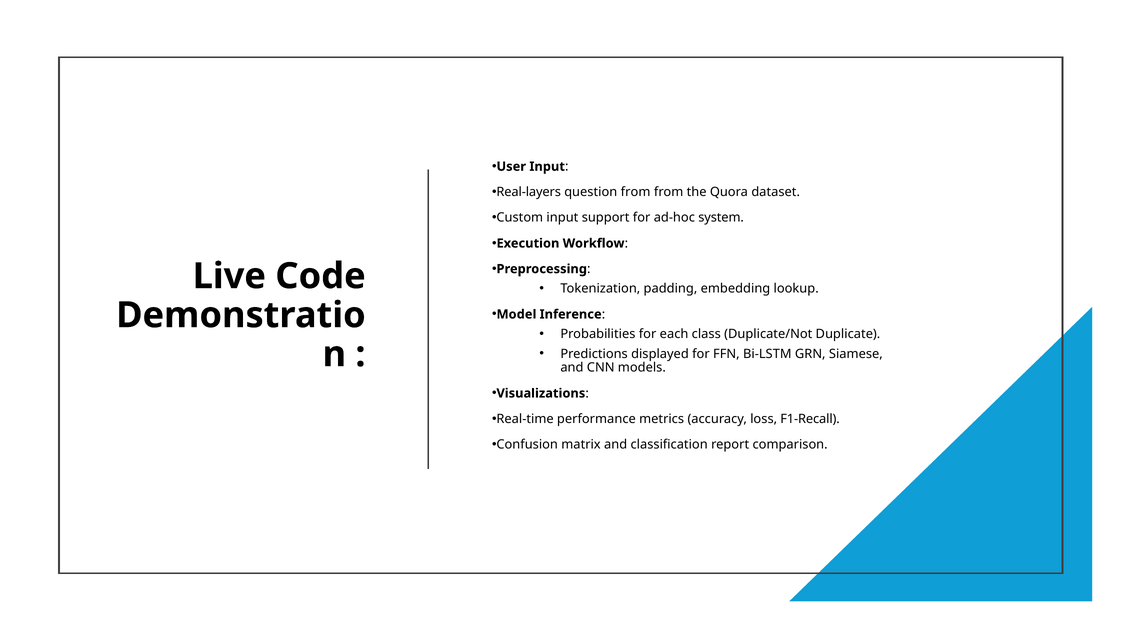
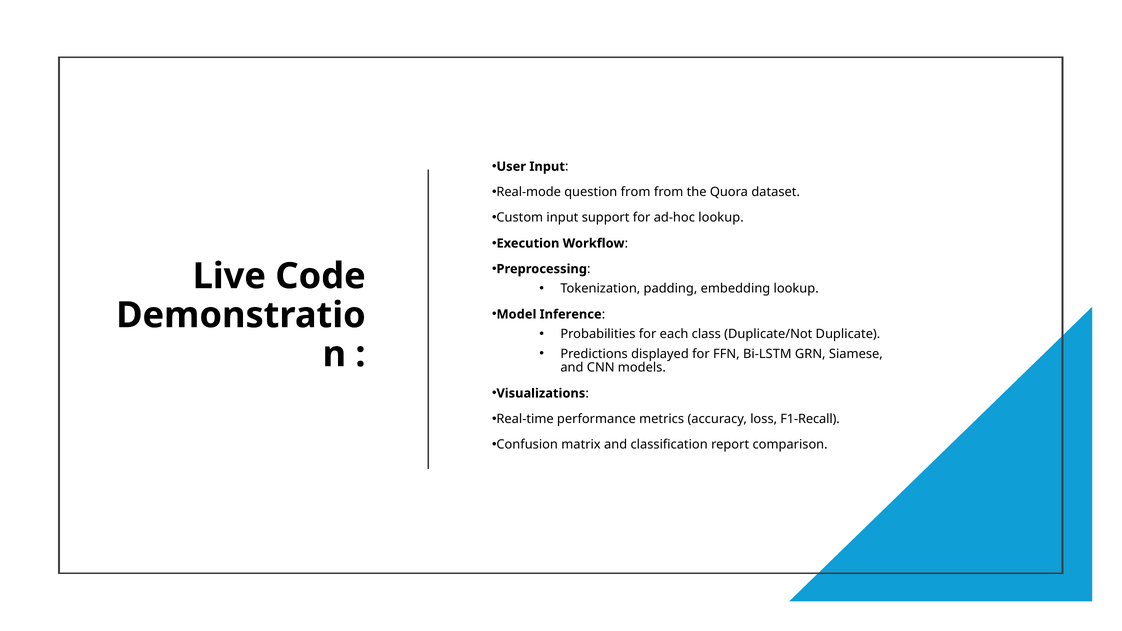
Real-layers: Real-layers -> Real-mode
ad-hoc system: system -> lookup
